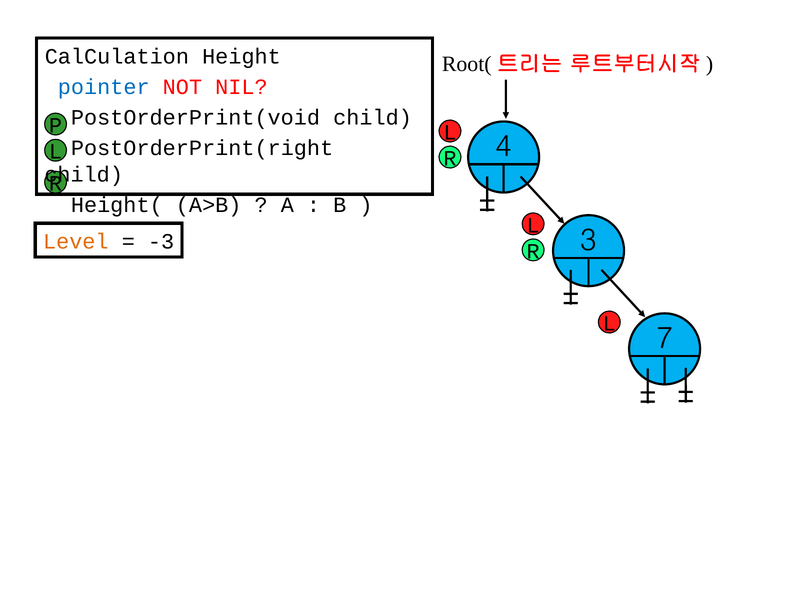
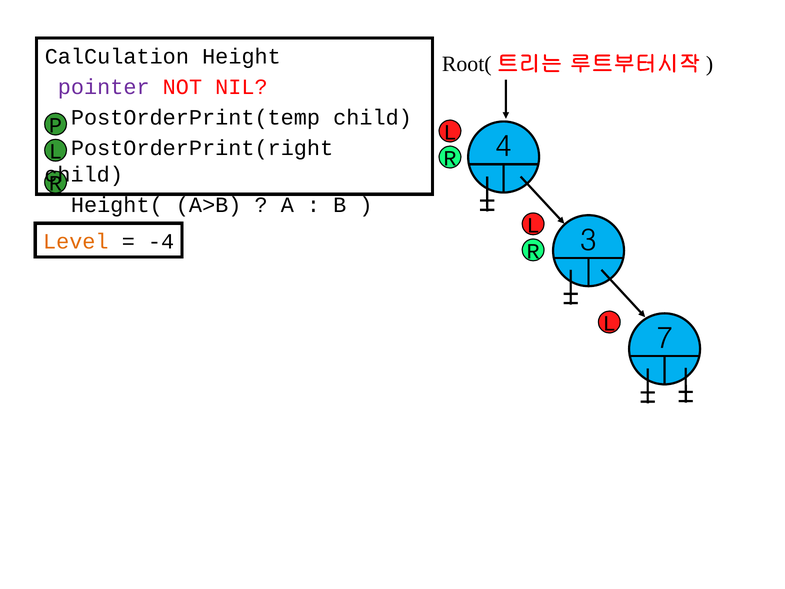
pointer colour: blue -> purple
PostOrderPrint(void: PostOrderPrint(void -> PostOrderPrint(temp
-3: -3 -> -4
